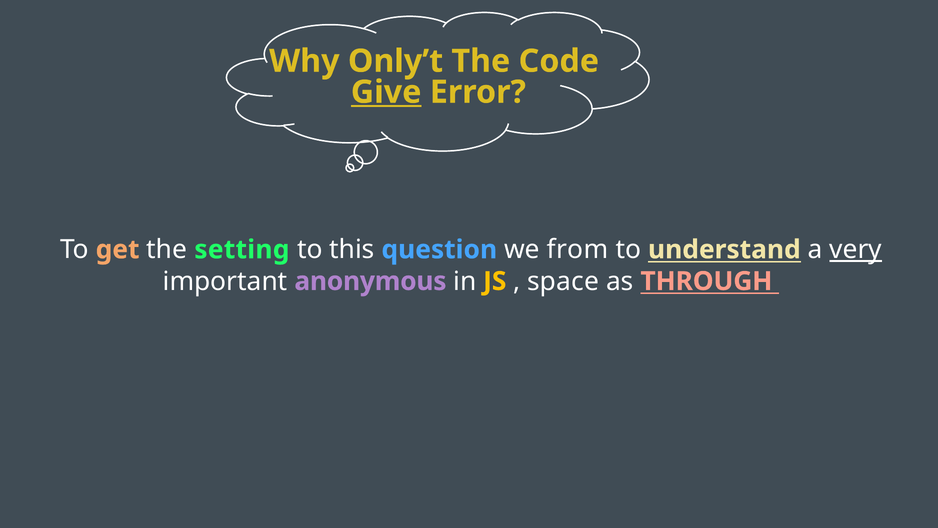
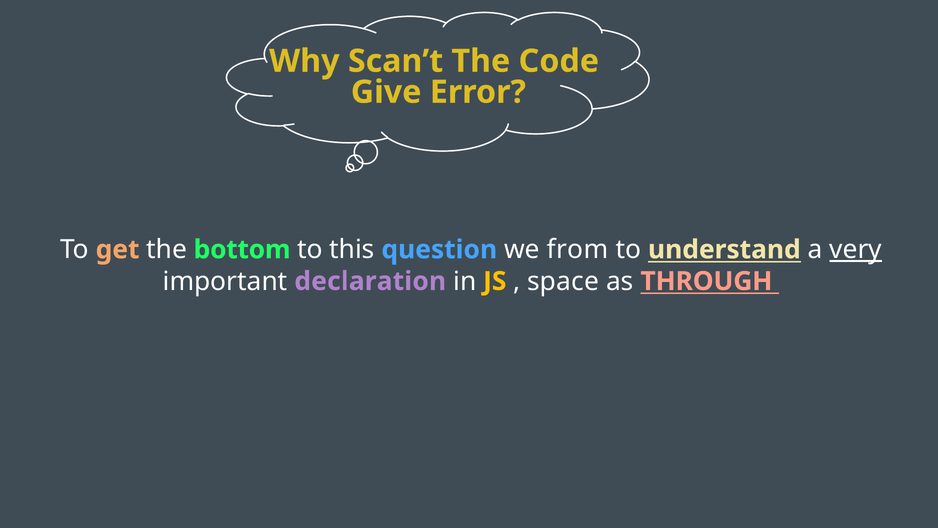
Only’t: Only’t -> Scan’t
Give underline: present -> none
setting: setting -> bottom
anonymous: anonymous -> declaration
